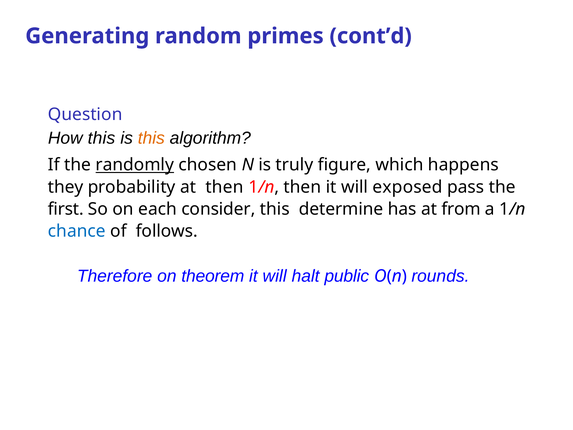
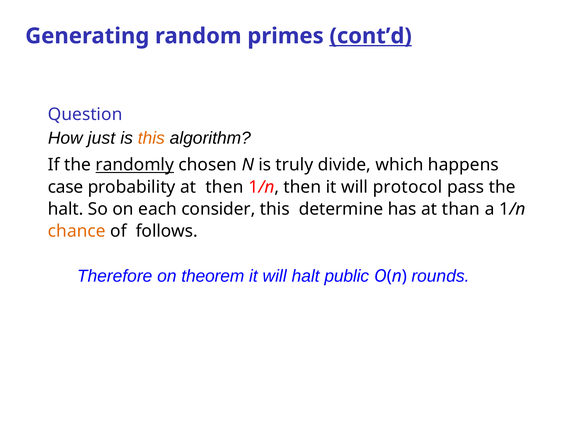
cont’d underline: none -> present
How this: this -> just
figure: figure -> divide
they: they -> case
exposed: exposed -> protocol
first at (66, 209): first -> halt
from: from -> than
chance colour: blue -> orange
